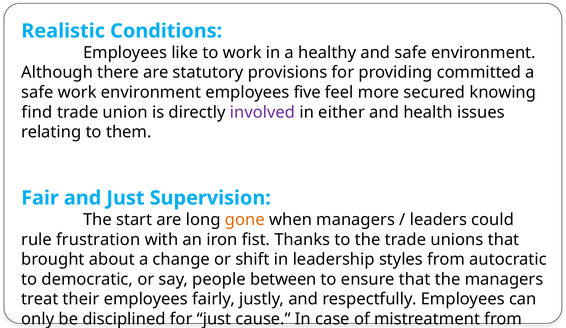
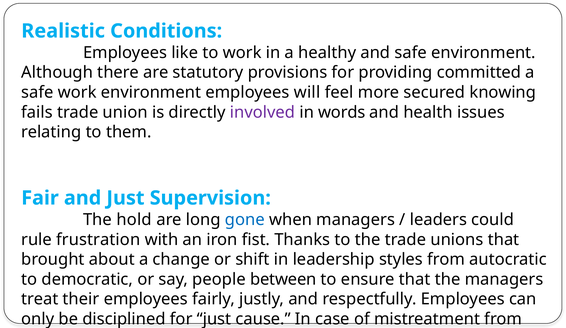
five: five -> will
find: find -> fails
either: either -> words
start: start -> hold
gone colour: orange -> blue
